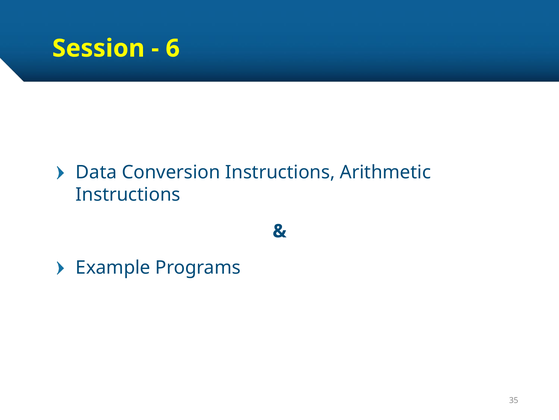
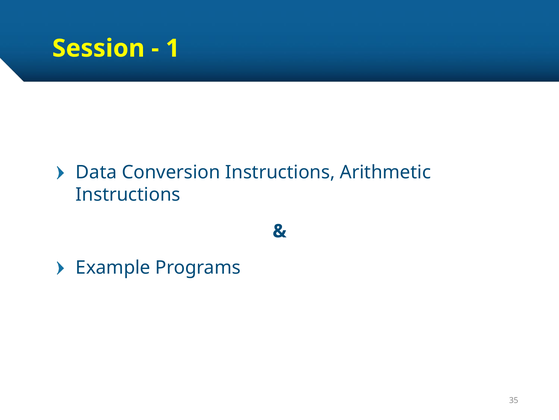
6: 6 -> 1
